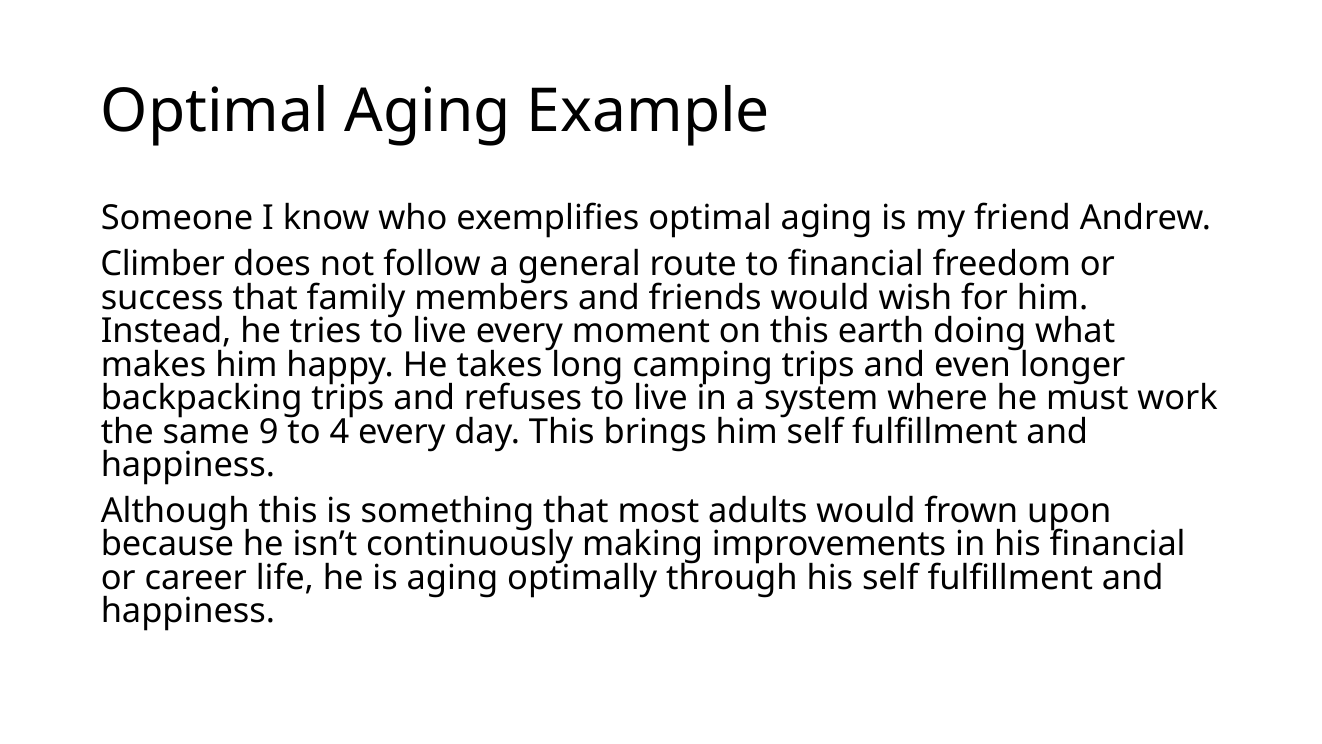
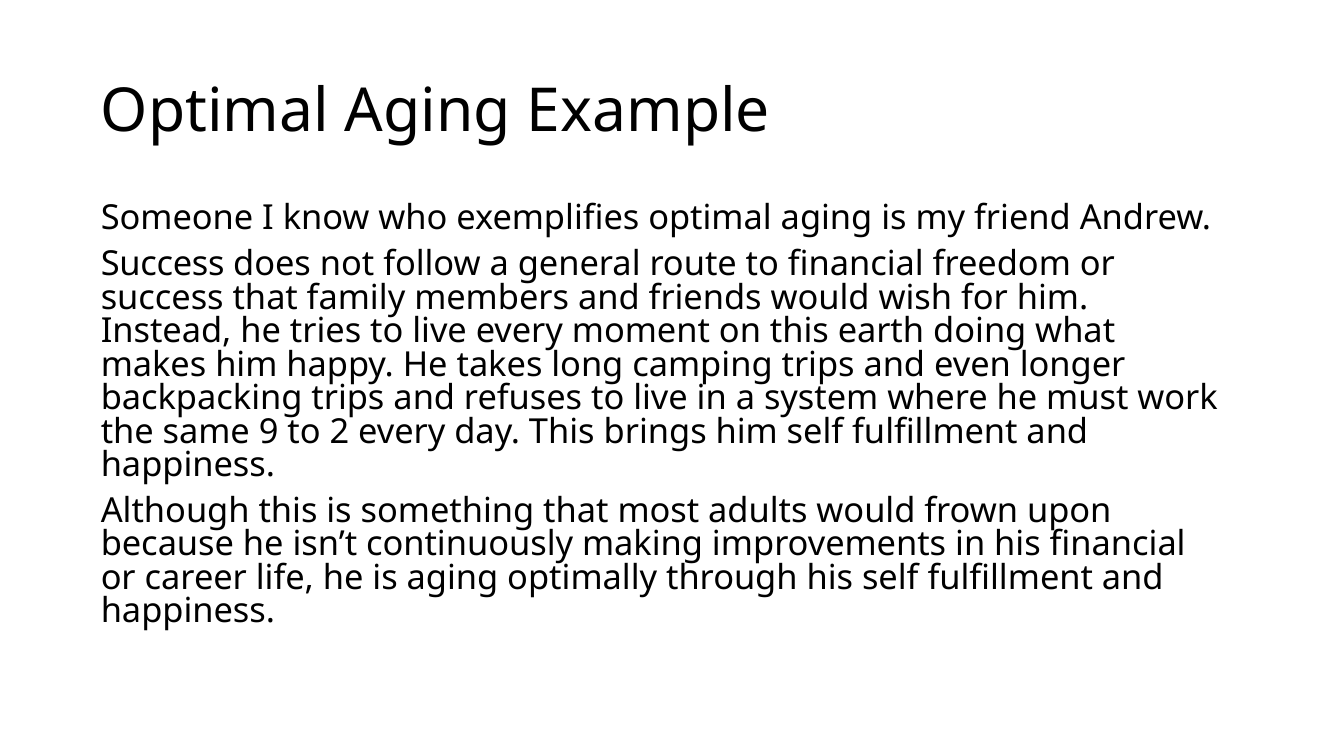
Climber at (163, 264): Climber -> Success
4: 4 -> 2
